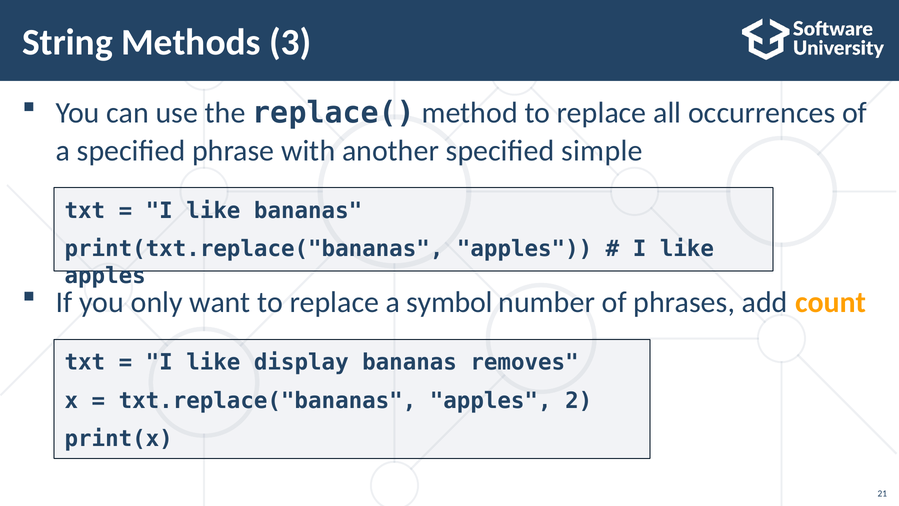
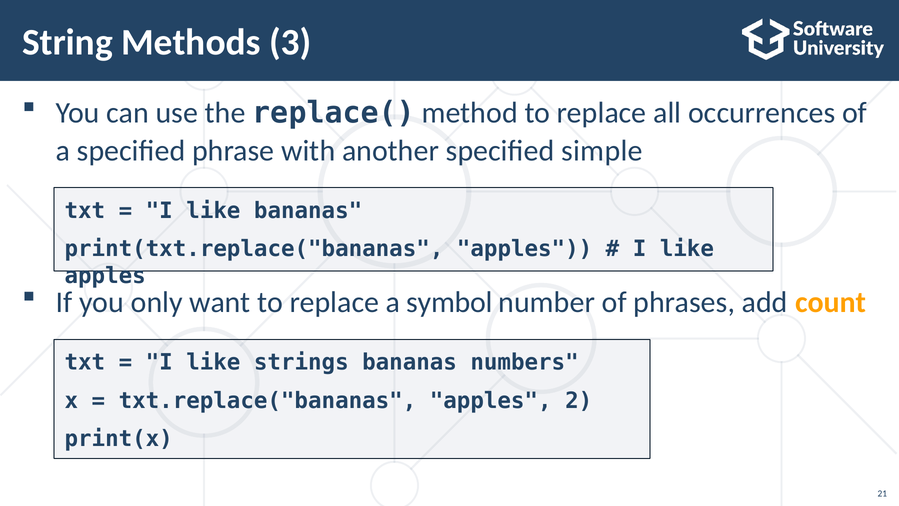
display: display -> strings
removes: removes -> numbers
